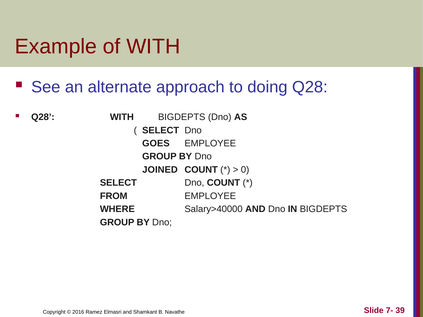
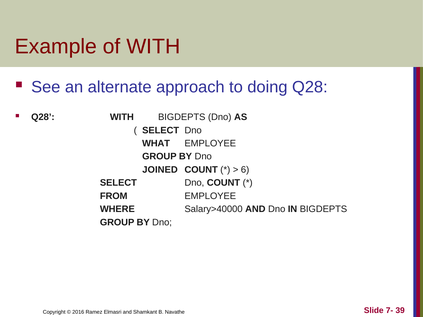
GOES: GOES -> WHAT
0: 0 -> 6
